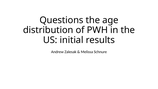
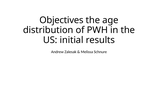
Questions: Questions -> Objectives
